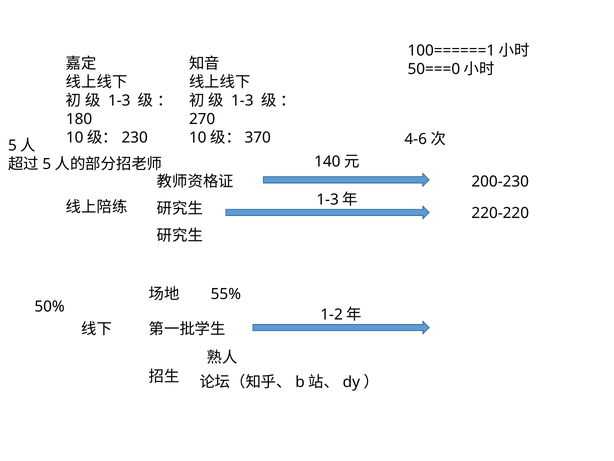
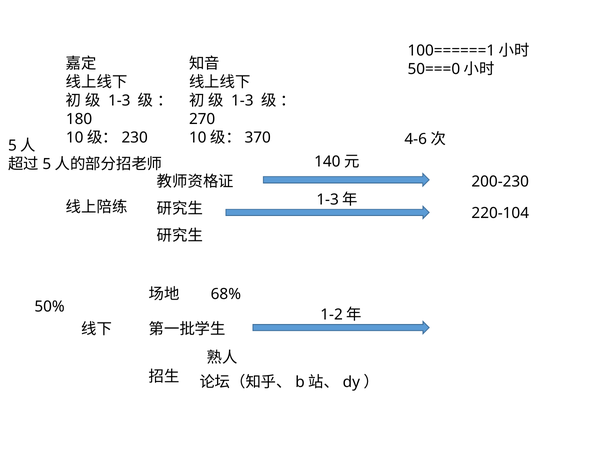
220-220: 220-220 -> 220-104
55%: 55% -> 68%
